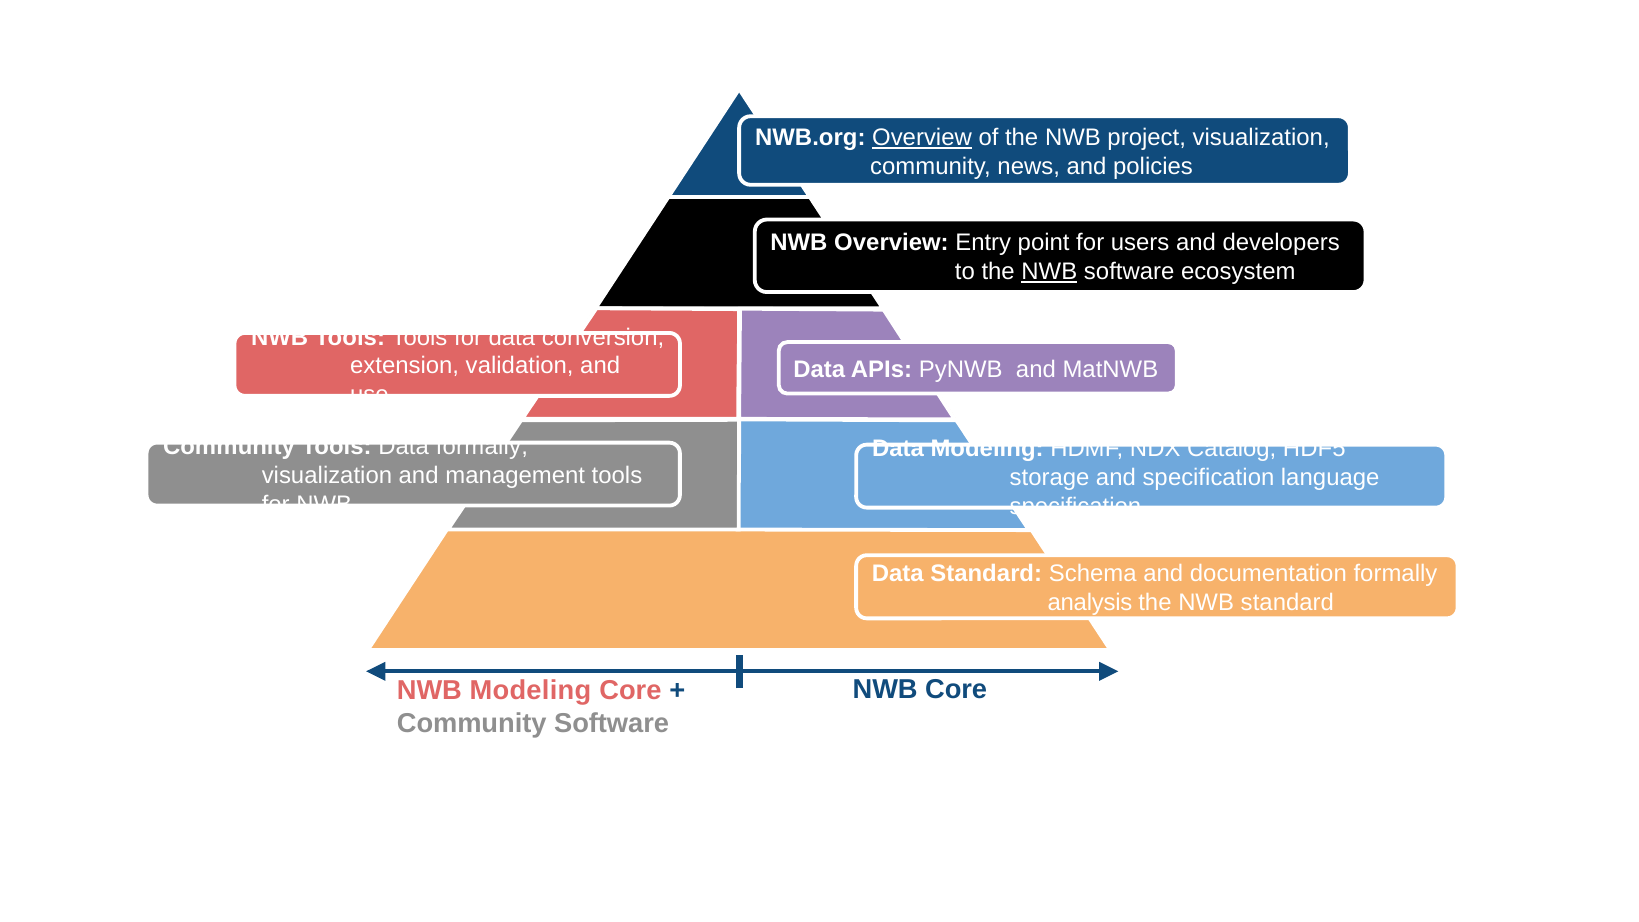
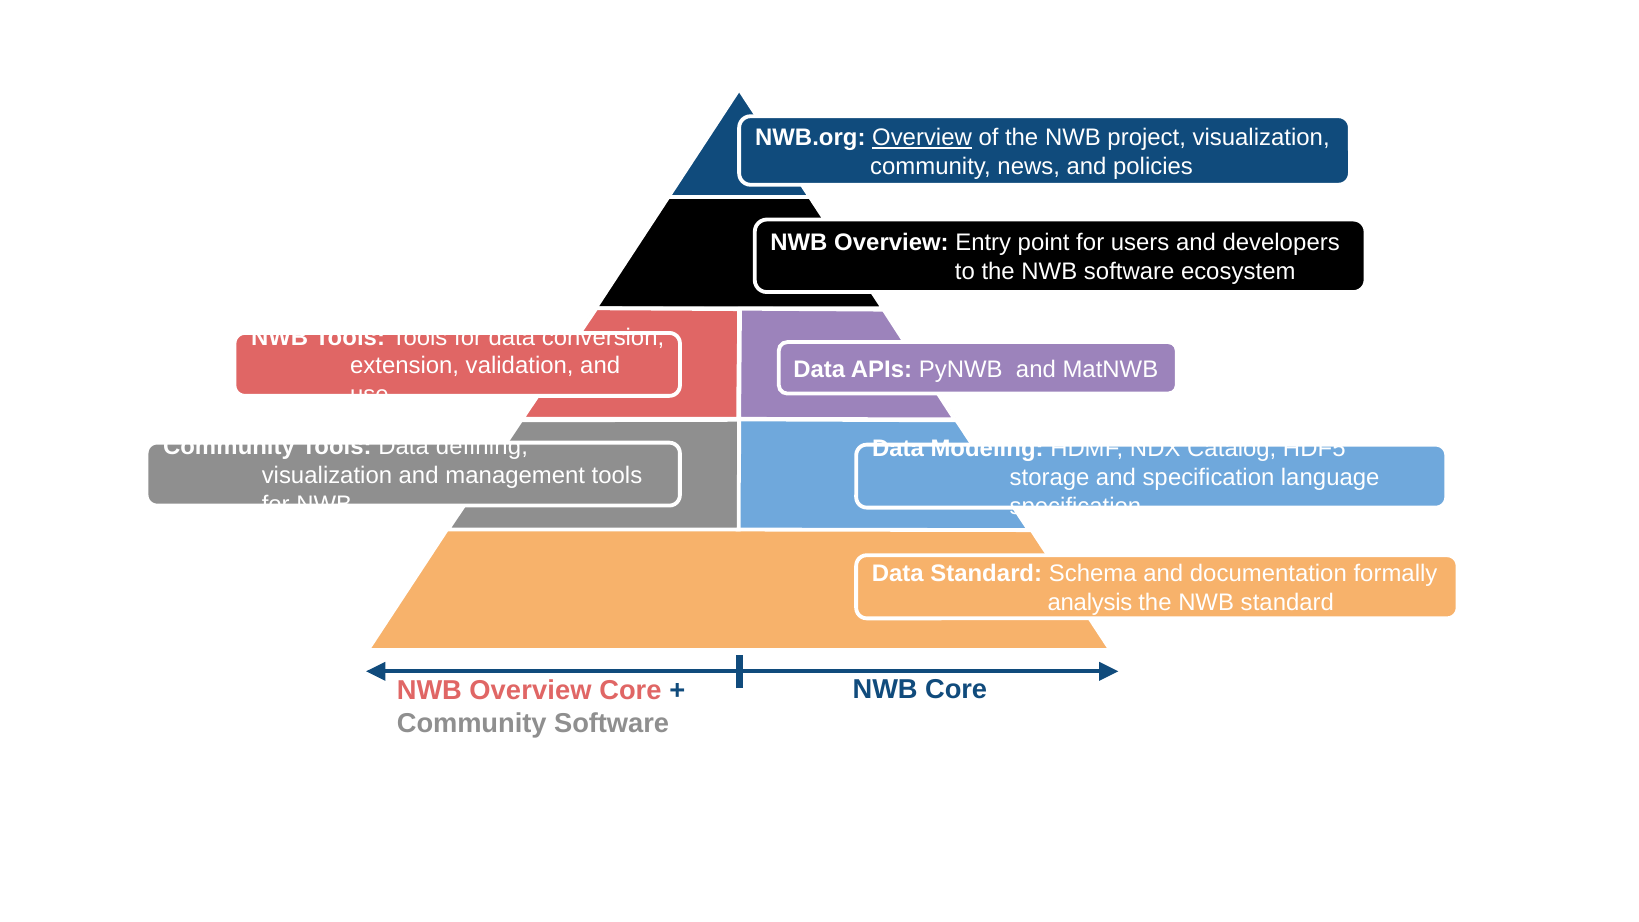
NWB at (1049, 272) underline: present -> none
Data formally: formally -> defining
Modeling at (530, 691): Modeling -> Overview
